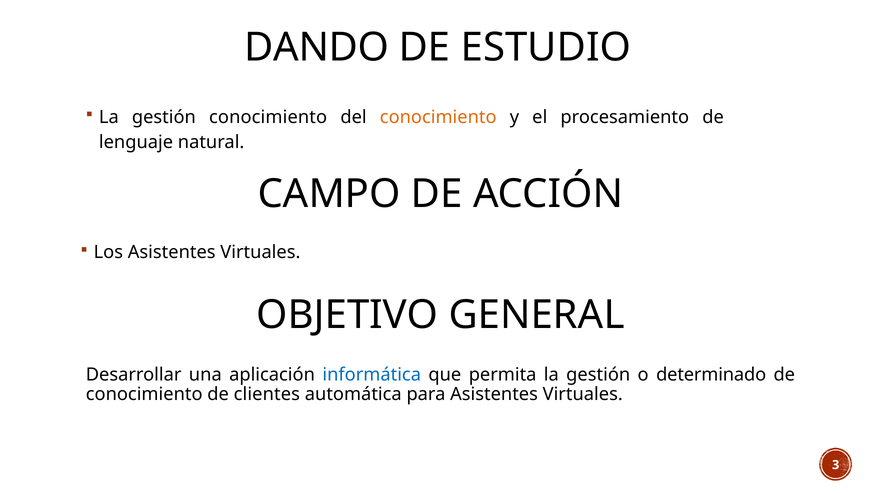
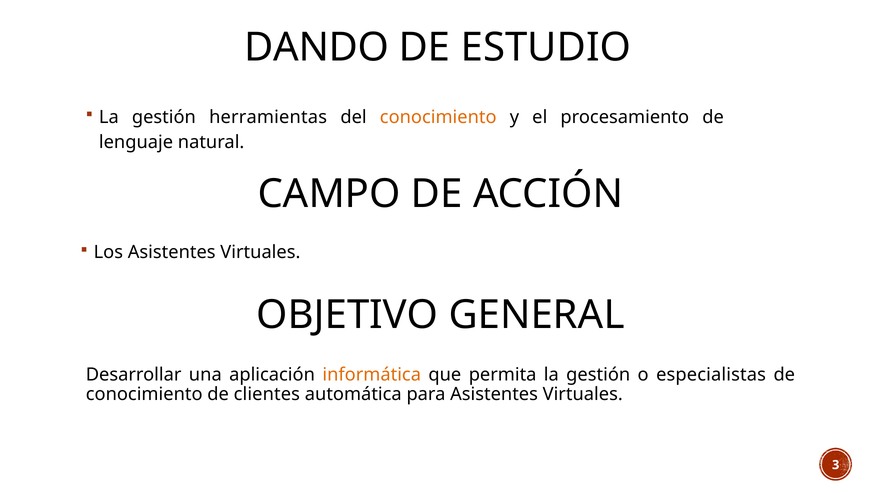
gestión conocimiento: conocimiento -> herramientas
informática colour: blue -> orange
determinado: determinado -> especialistas
